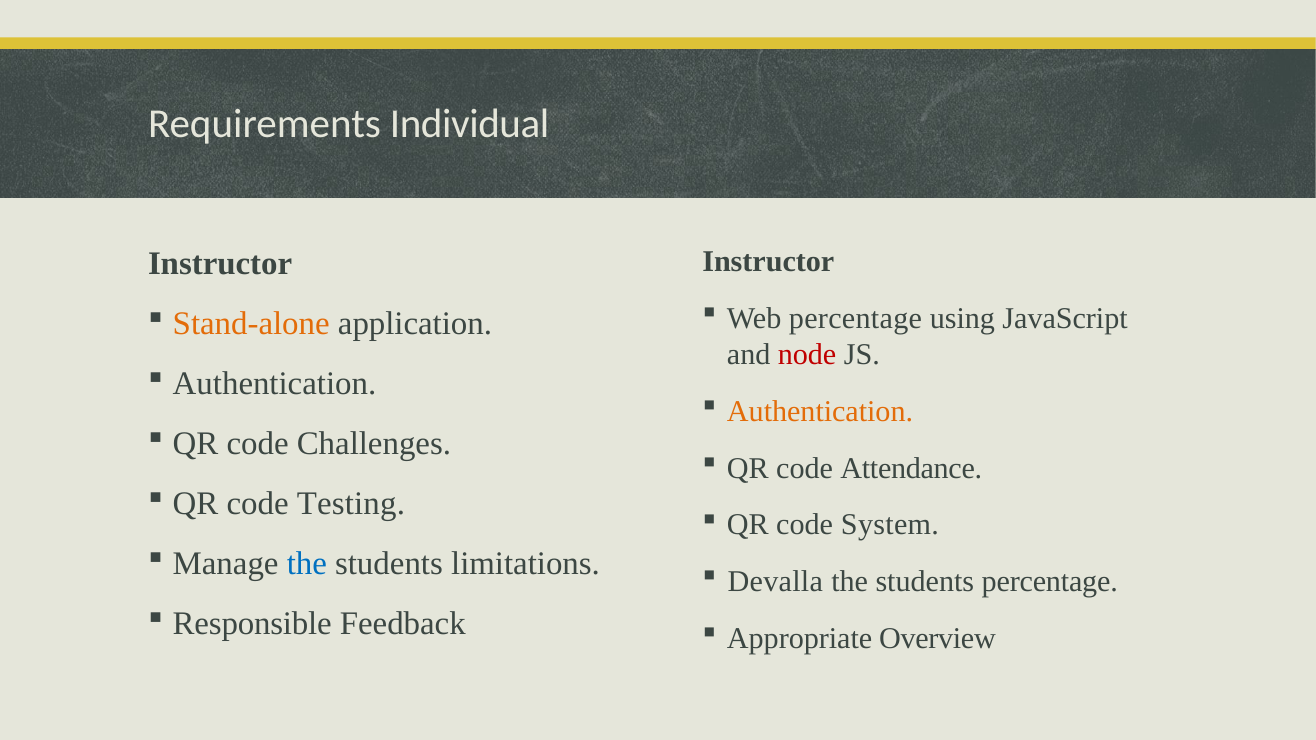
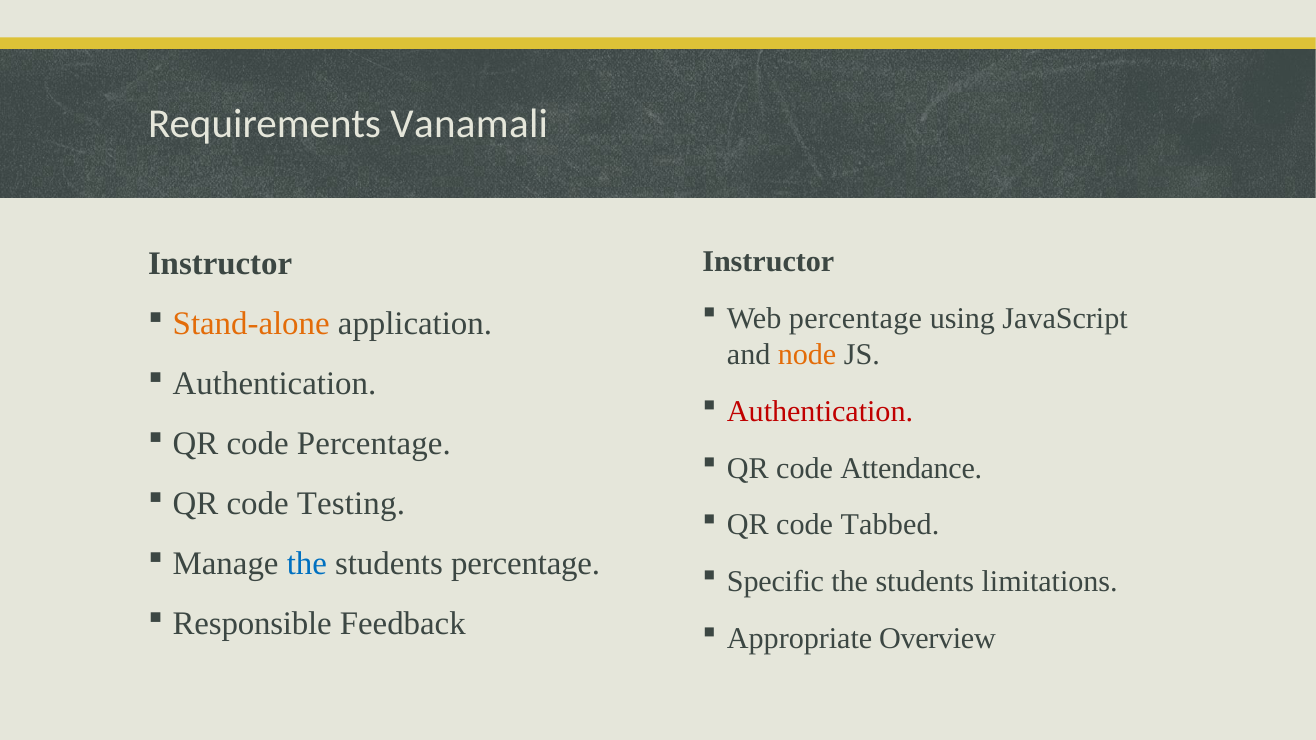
Individual: Individual -> Vanamali
node colour: red -> orange
Authentication at (820, 412) colour: orange -> red
code Challenges: Challenges -> Percentage
System: System -> Tabbed
students limitations: limitations -> percentage
Devalla: Devalla -> Specific
students percentage: percentage -> limitations
